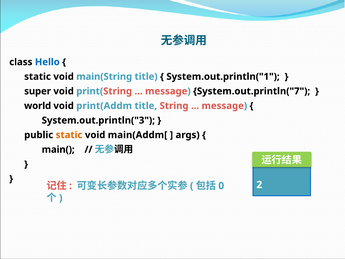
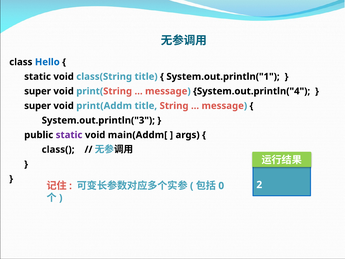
main(String: main(String -> class(String
System.out.println("7: System.out.println("7 -> System.out.println("4
world at (38, 106): world -> super
static at (69, 135) colour: orange -> purple
main(: main( -> class(
